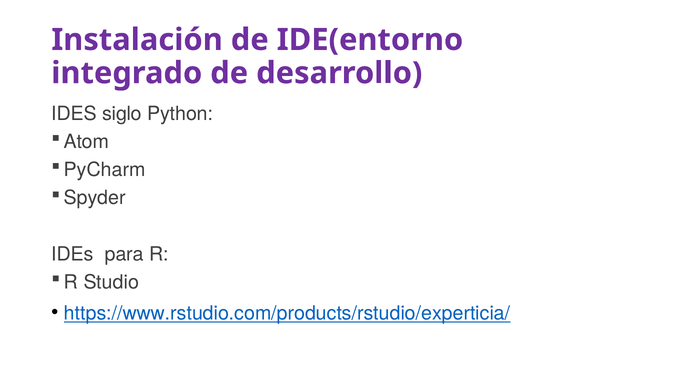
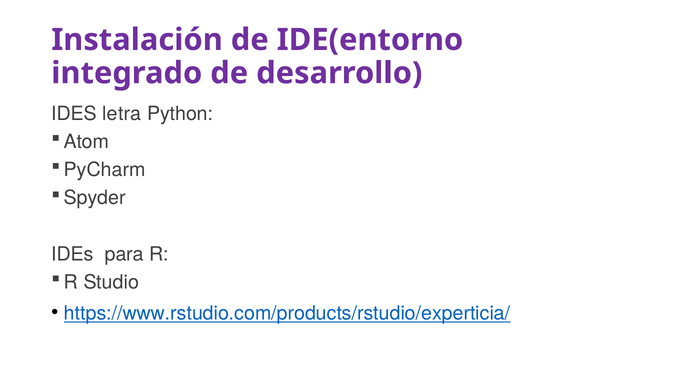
siglo: siglo -> letra
